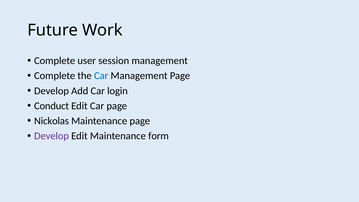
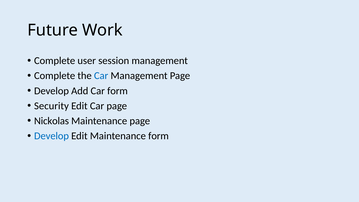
Car login: login -> form
Conduct: Conduct -> Security
Develop at (52, 136) colour: purple -> blue
